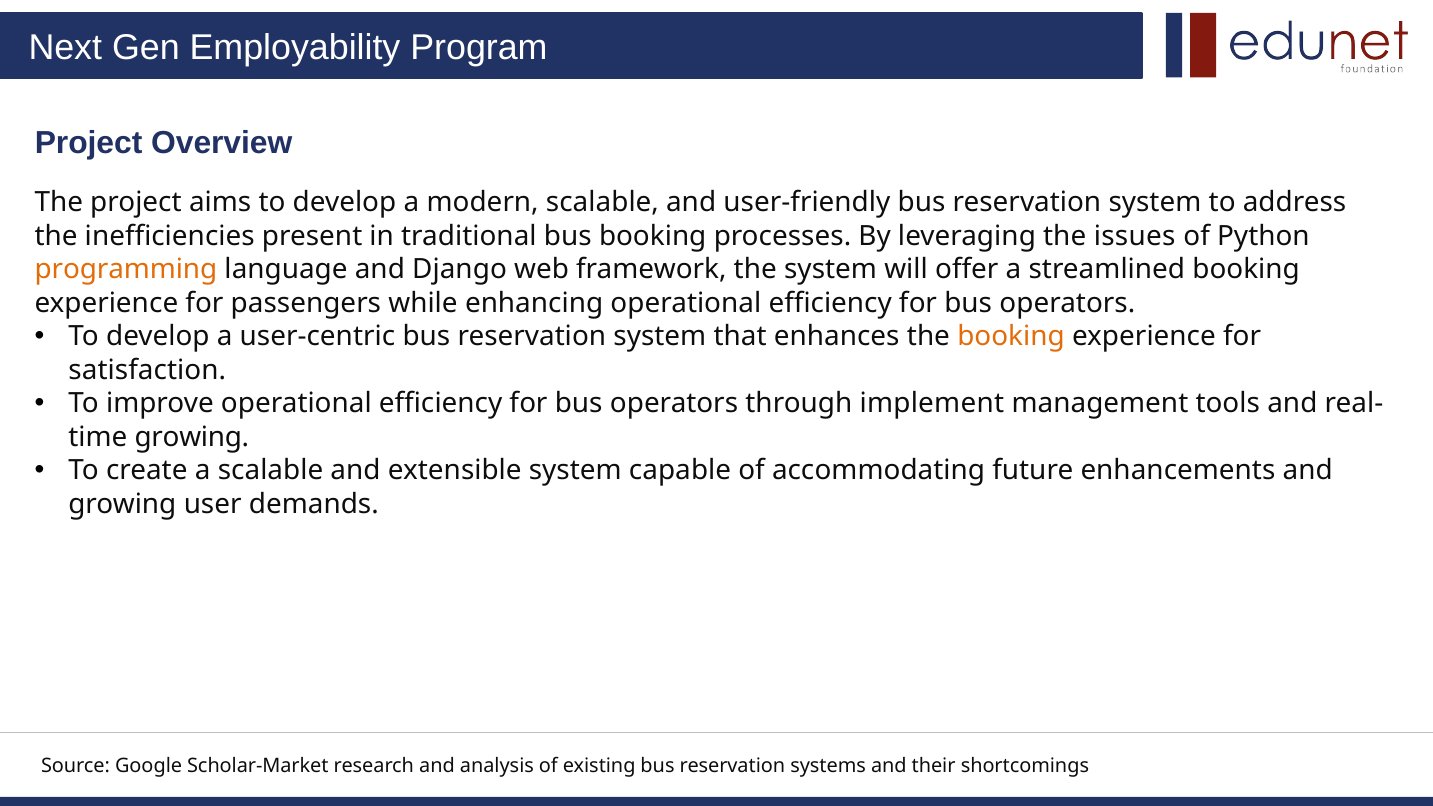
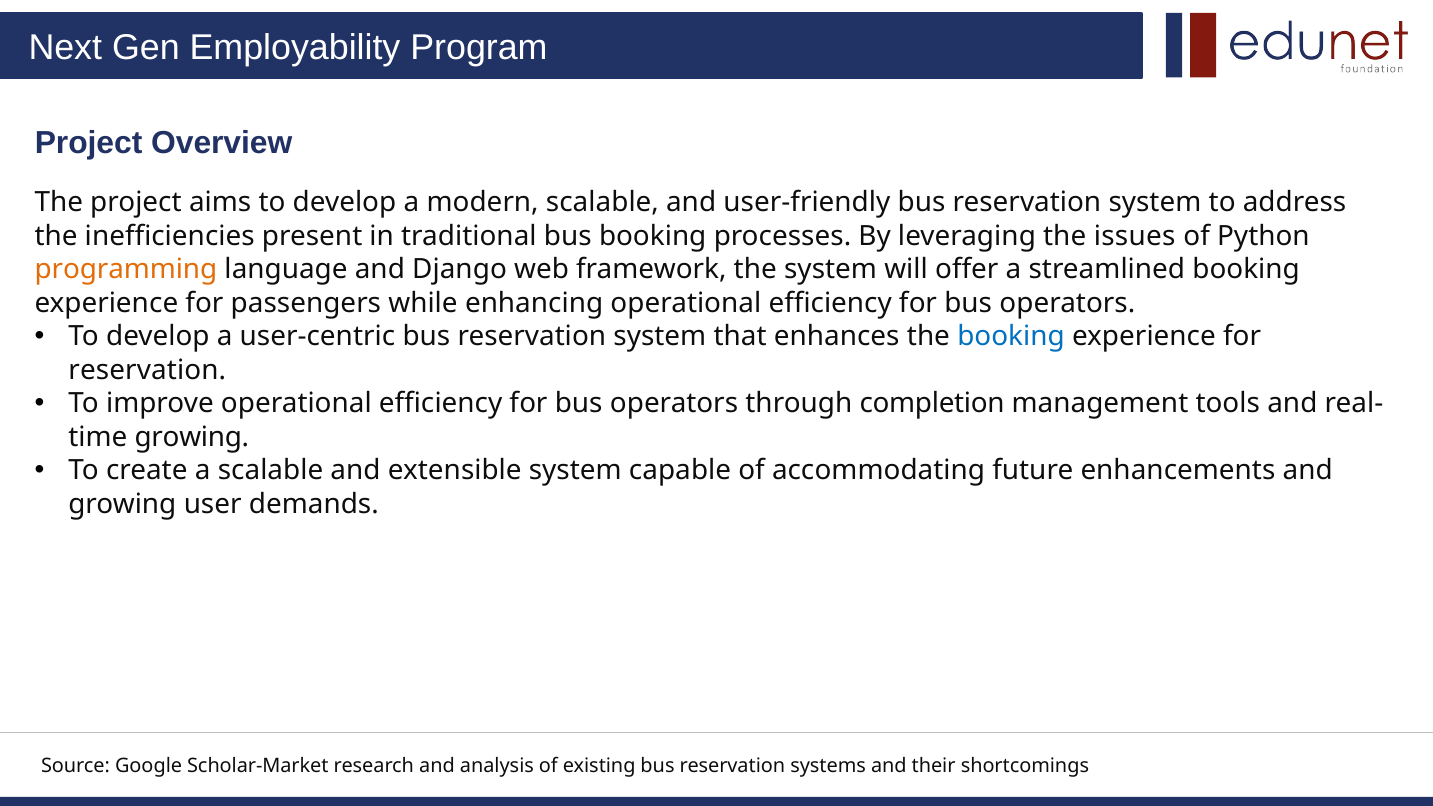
booking at (1011, 337) colour: orange -> blue
satisfaction at (147, 370): satisfaction -> reservation
implement: implement -> completion
